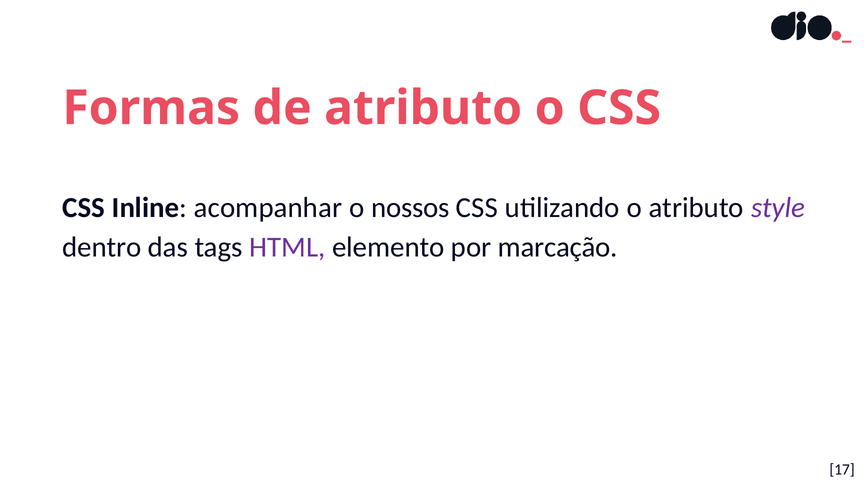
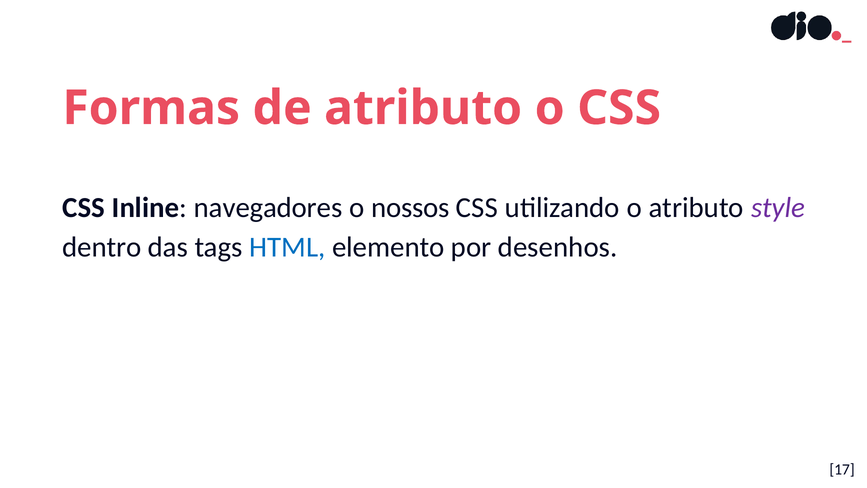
acompanhar: acompanhar -> navegadores
HTML colour: purple -> blue
marcação: marcação -> desenhos
